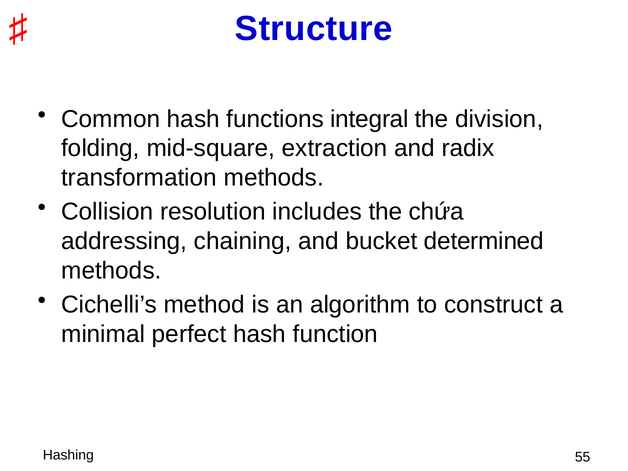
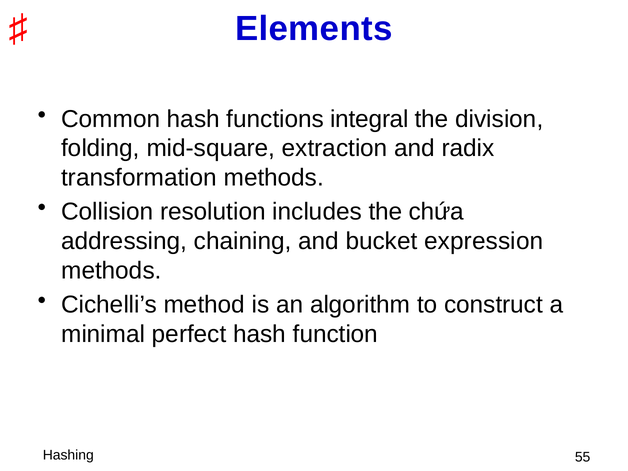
Structure: Structure -> Elements
determined: determined -> expression
